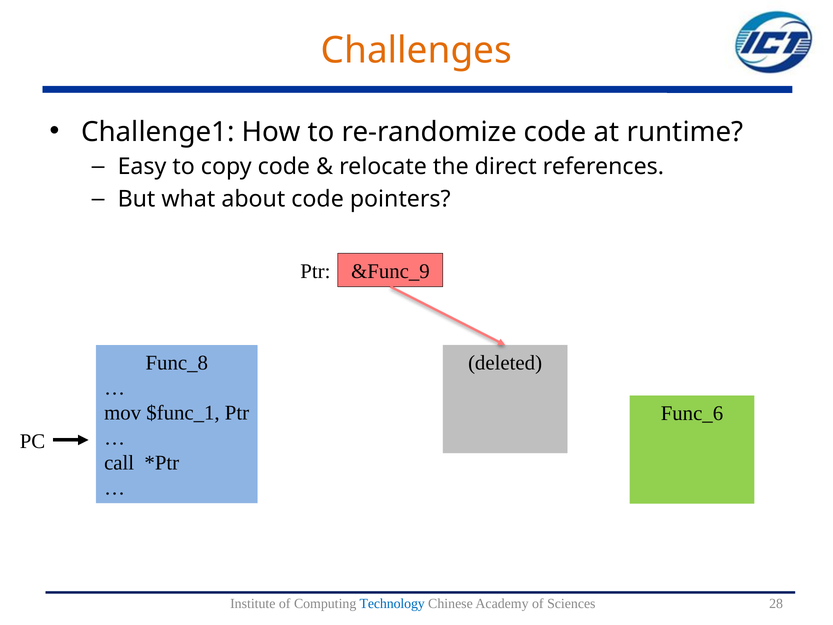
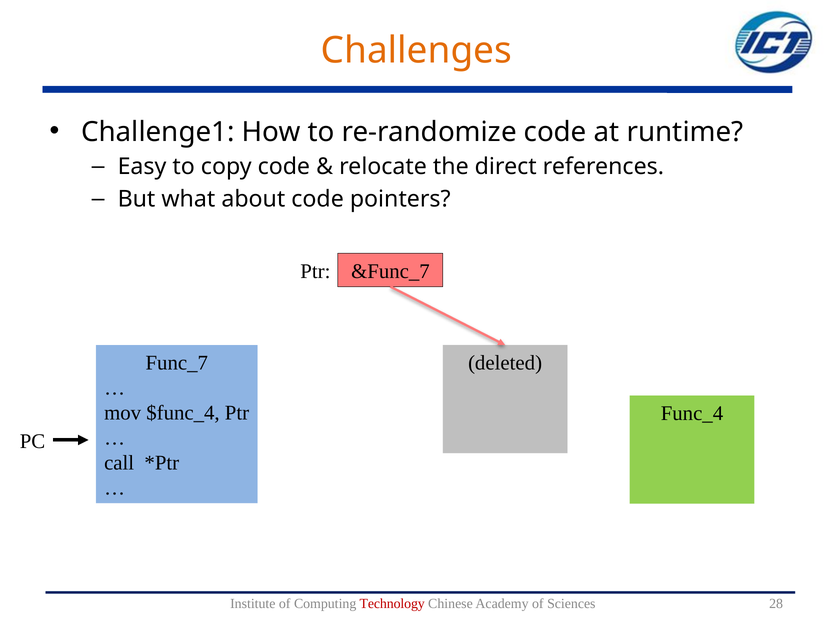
&Func_9: &Func_9 -> &Func_7
Func_8: Func_8 -> Func_7
$func_1: $func_1 -> $func_4
Func_6: Func_6 -> Func_4
Technology colour: blue -> red
